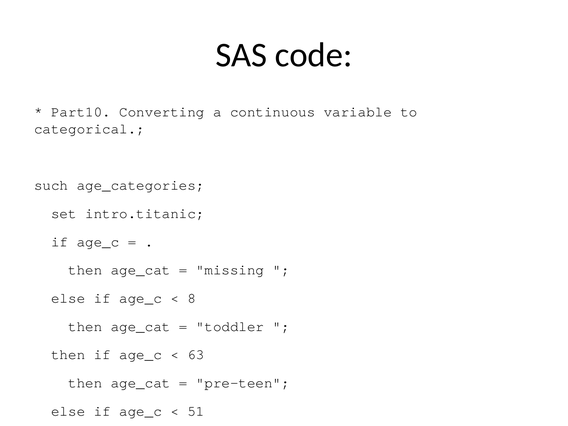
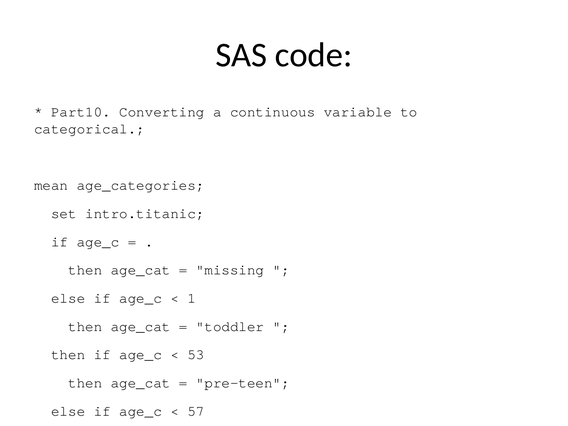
such: such -> mean
8: 8 -> 1
63: 63 -> 53
51: 51 -> 57
